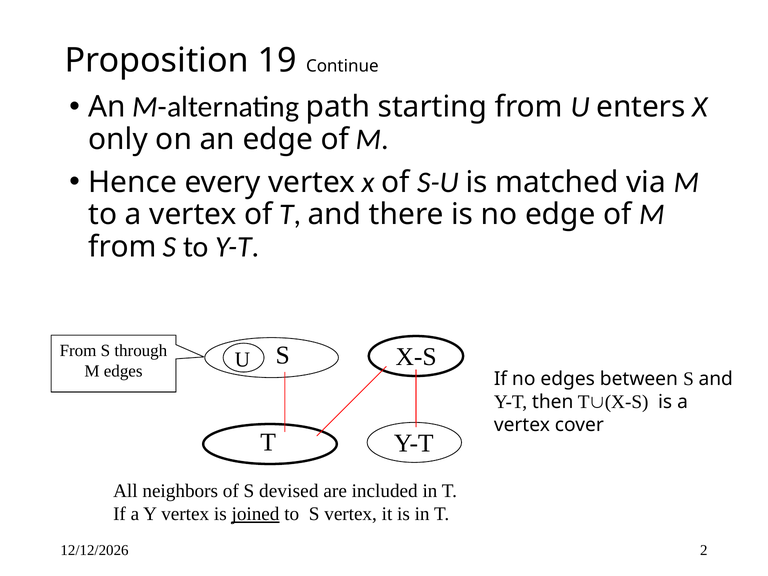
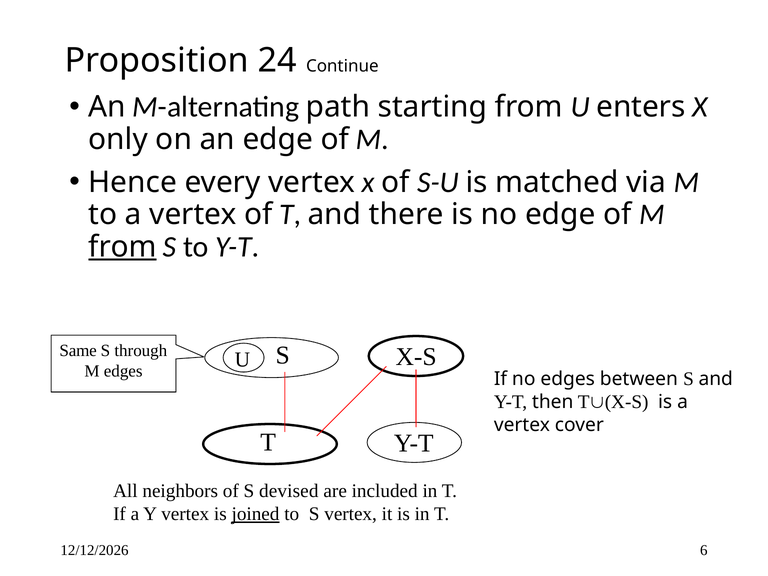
19: 19 -> 24
from at (123, 247) underline: none -> present
From at (78, 350): From -> Same
2: 2 -> 6
